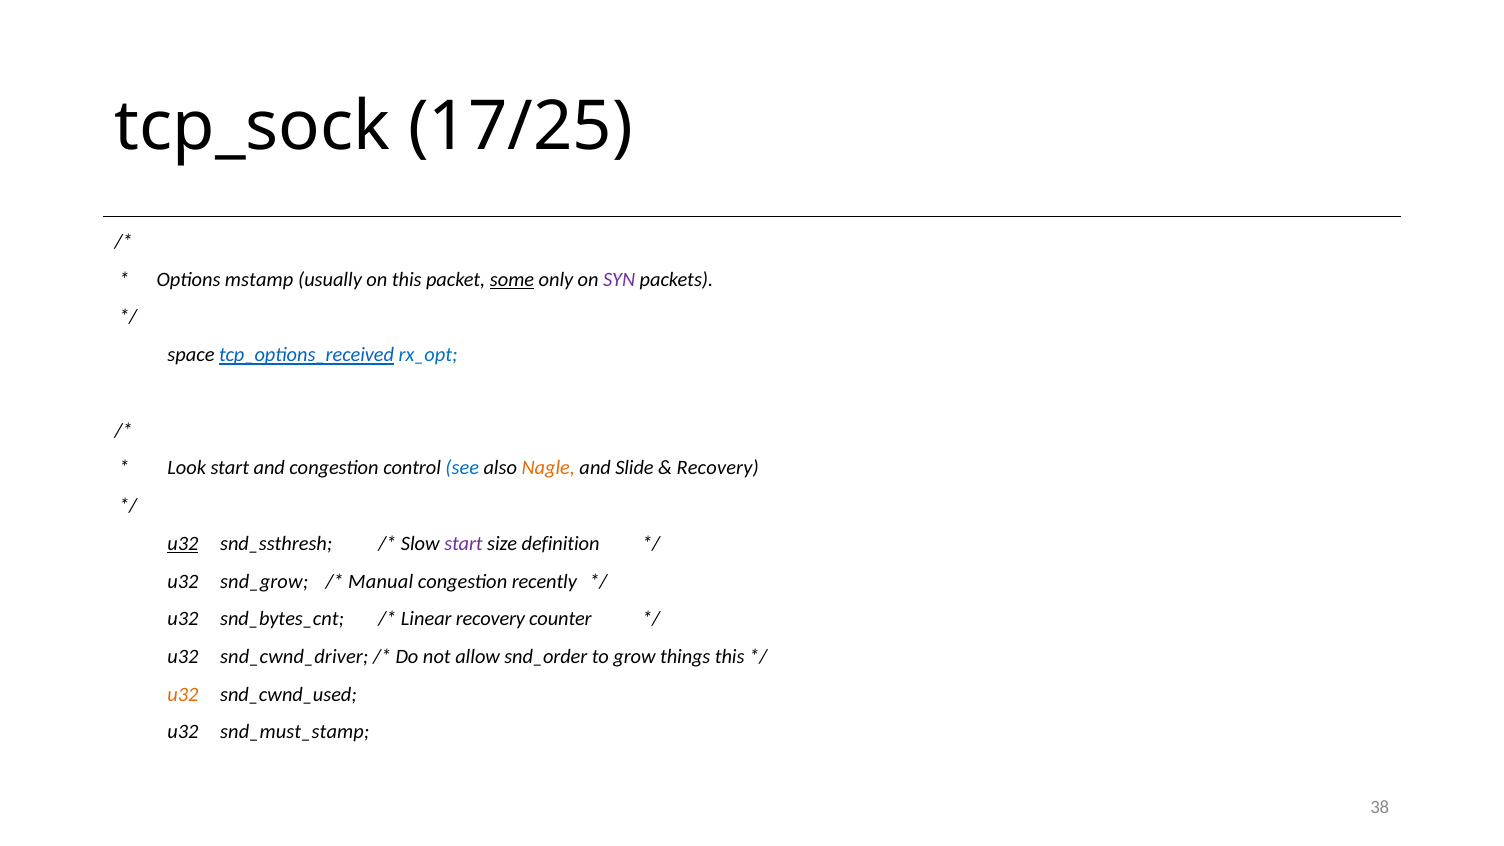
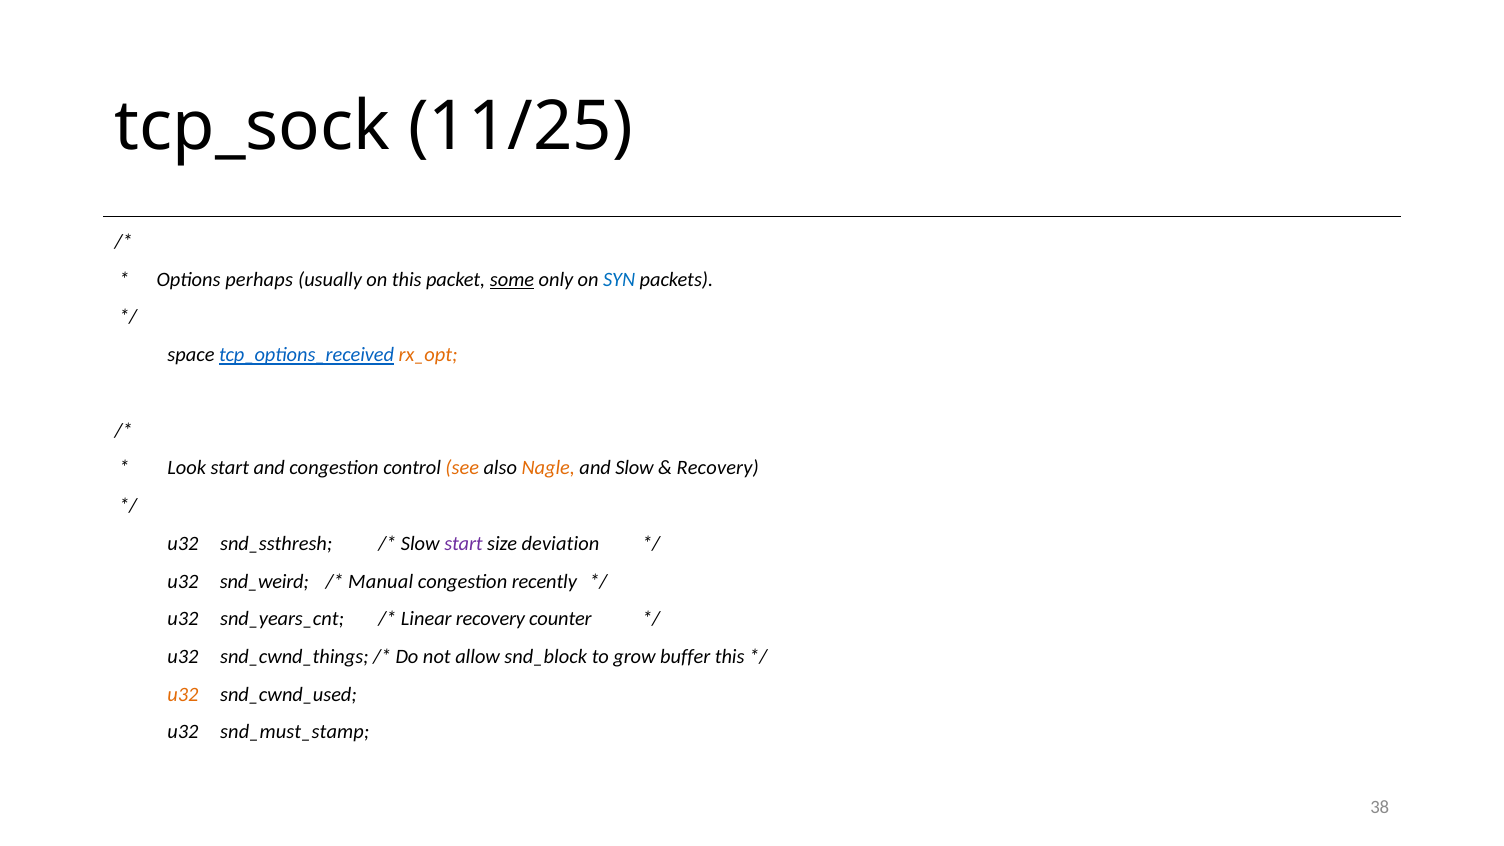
17/25: 17/25 -> 11/25
mstamp: mstamp -> perhaps
SYN colour: purple -> blue
rx_opt colour: blue -> orange
see colour: blue -> orange
and Slide: Slide -> Slow
u32 at (183, 544) underline: present -> none
definition: definition -> deviation
snd_grow: snd_grow -> snd_weird
snd_bytes_cnt: snd_bytes_cnt -> snd_years_cnt
snd_cwnd_driver: snd_cwnd_driver -> snd_cwnd_things
snd_order: snd_order -> snd_block
things: things -> buffer
